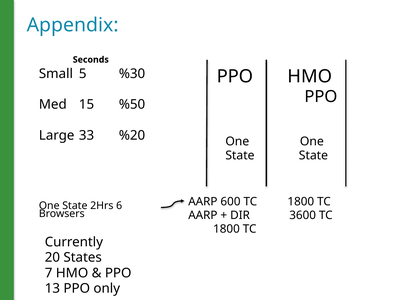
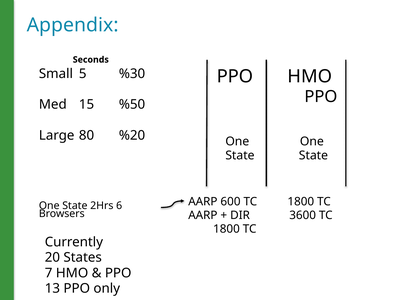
33: 33 -> 80
